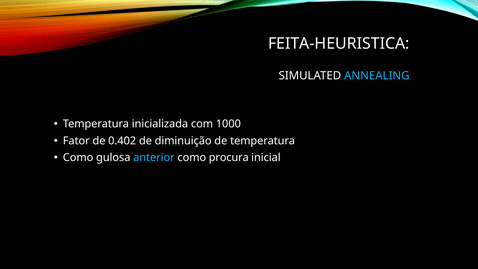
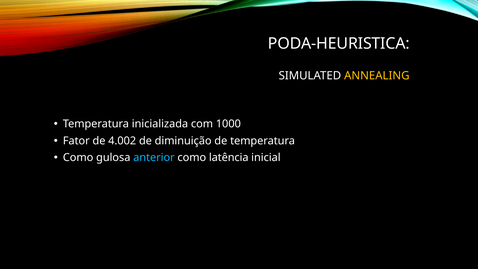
FEITA-HEURISTICA: FEITA-HEURISTICA -> PODA-HEURISTICA
ANNEALING colour: light blue -> yellow
0.402: 0.402 -> 4.002
procura: procura -> latência
